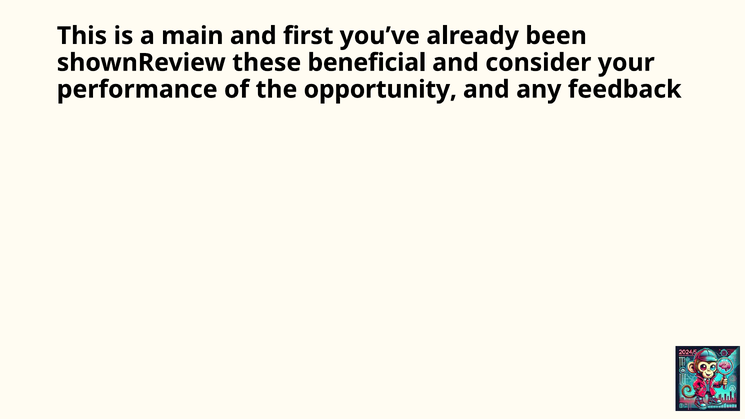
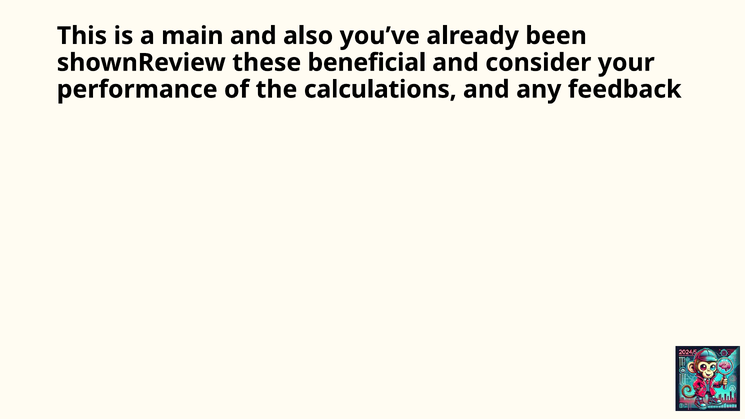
first: first -> also
opportunity: opportunity -> calculations
